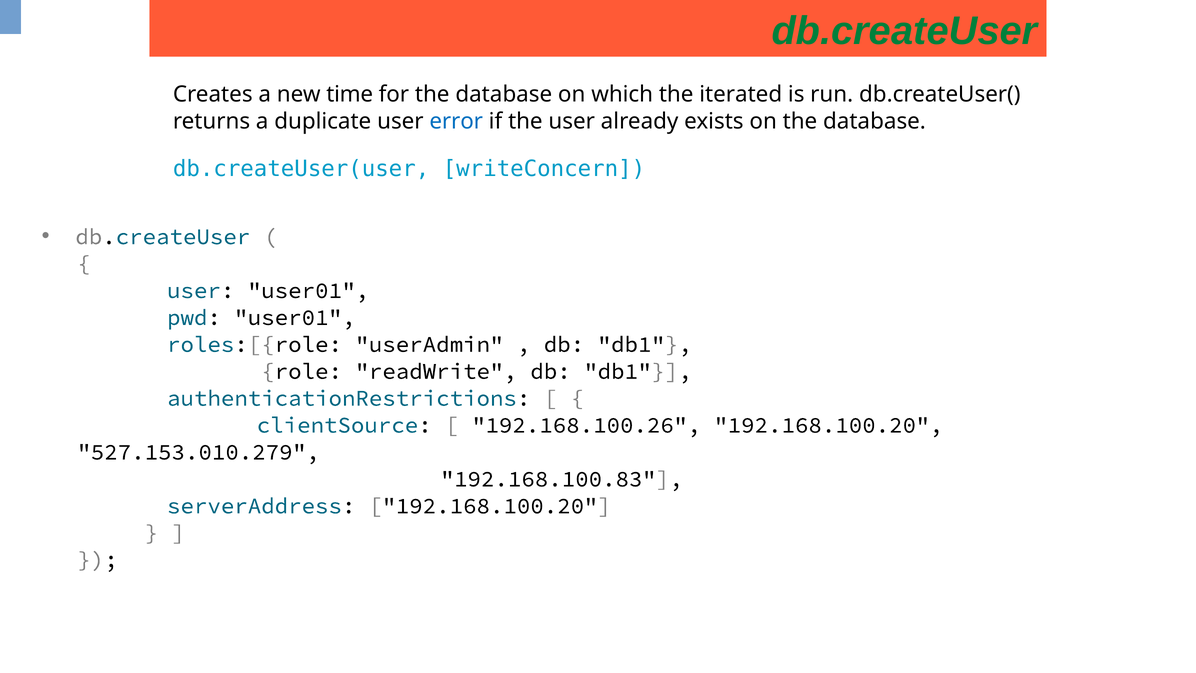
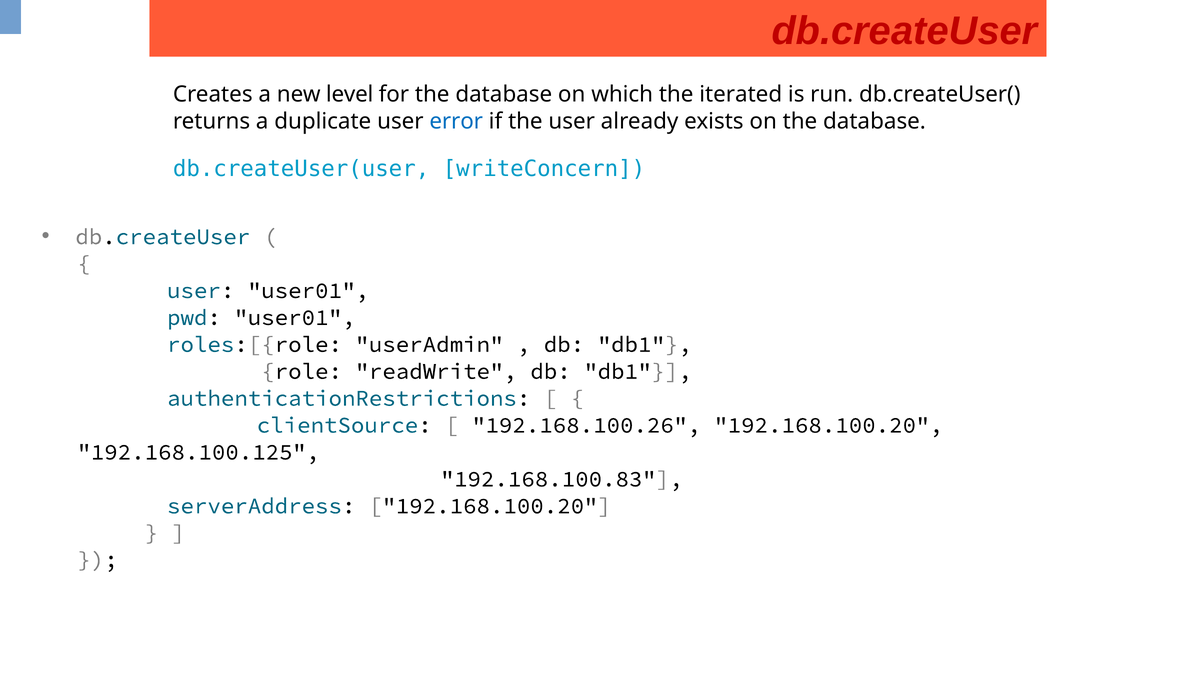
db.createUser at (904, 31) colour: green -> red
time: time -> level
527.153.010.279: 527.153.010.279 -> 192.168.100.125
